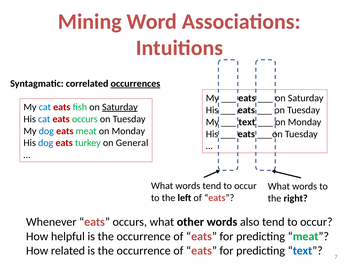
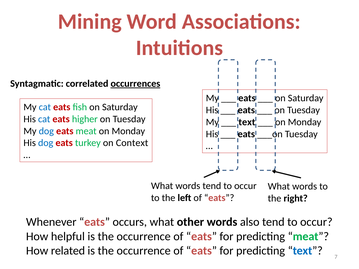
Saturday at (120, 107) underline: present -> none
cat eats occurs: occurs -> higher
General: General -> Context
